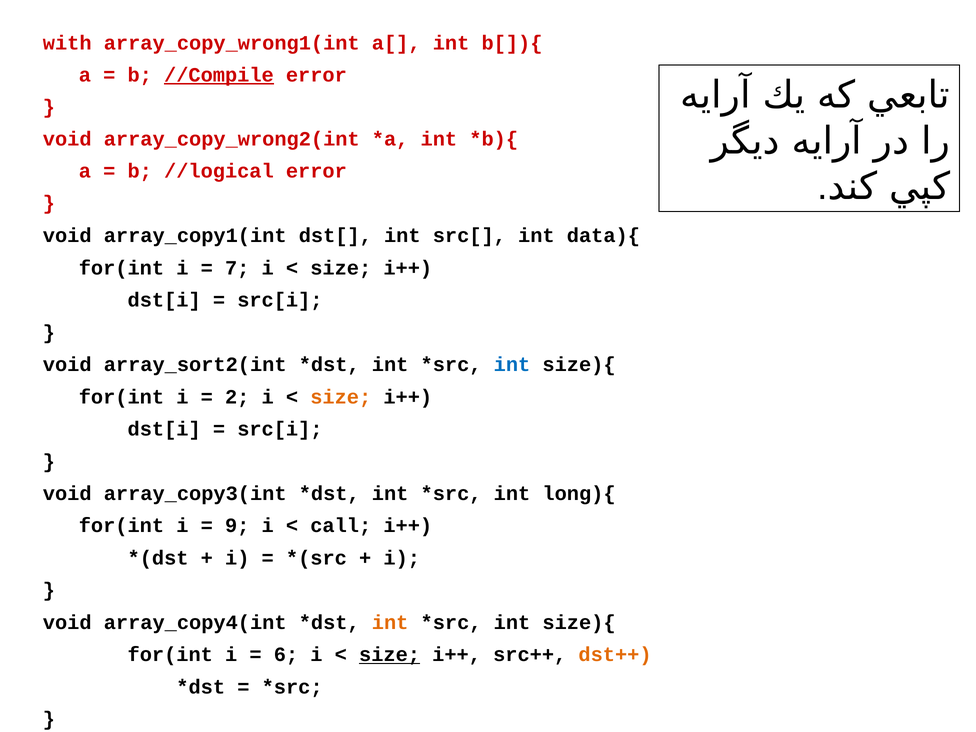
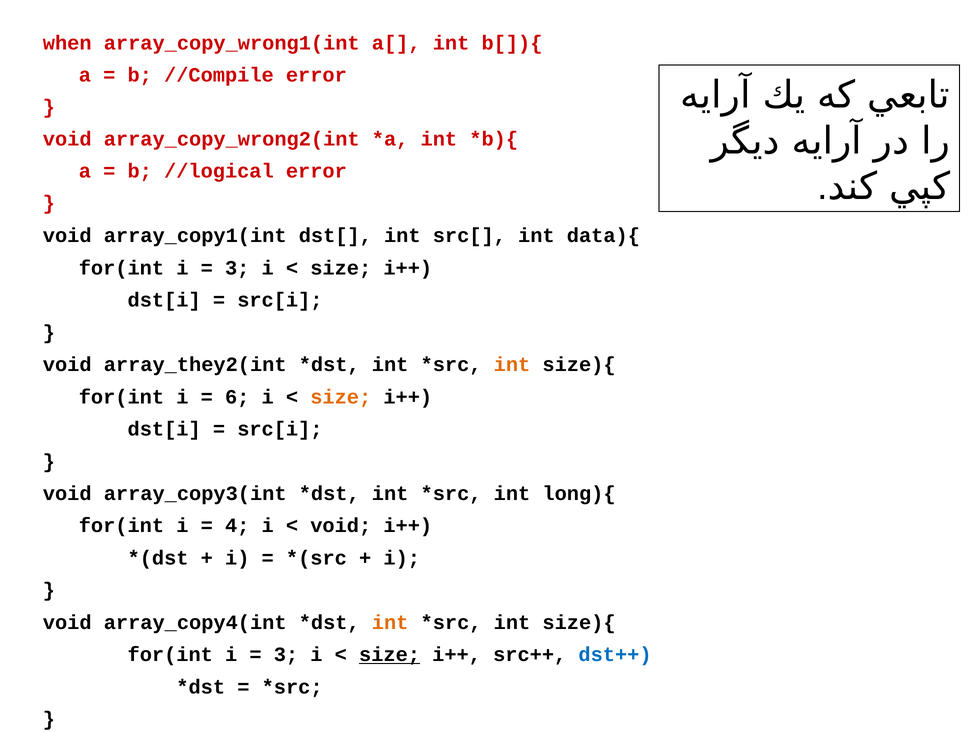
with: with -> when
//Compile underline: present -> none
7 at (237, 268): 7 -> 3
array_sort2(int: array_sort2(int -> array_they2(int
int at (512, 365) colour: blue -> orange
2: 2 -> 6
9: 9 -> 4
call at (341, 526): call -> void
6 at (286, 655): 6 -> 3
dst++ colour: orange -> blue
